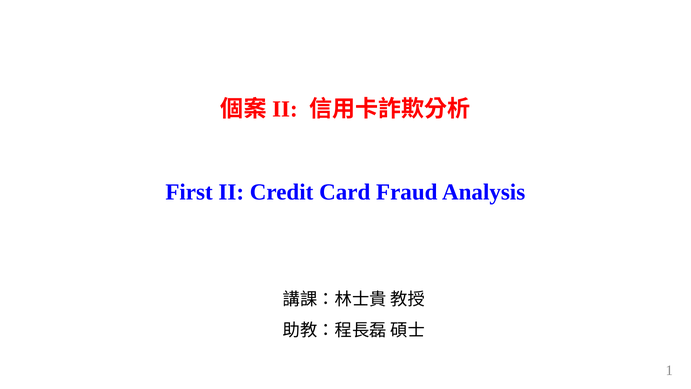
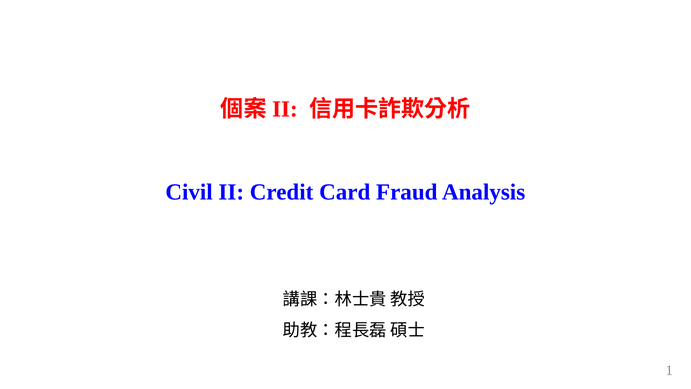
First: First -> Civil
